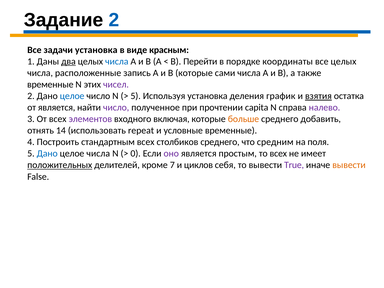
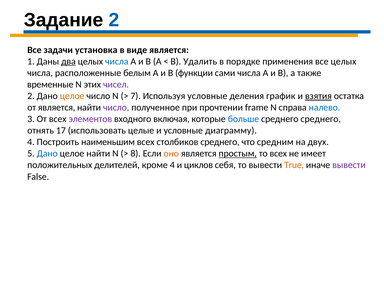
виде красным: красным -> является
Перейти: Перейти -> Удалить
координаты: координаты -> применения
запись: запись -> белым
B которые: которые -> функции
целое at (72, 96) colour: blue -> orange
5 at (136, 96): 5 -> 7
Используя установка: установка -> условные
capita: capita -> frame
налево colour: purple -> blue
больше colour: orange -> blue
среднего добавить: добавить -> среднего
14: 14 -> 17
repeat: repeat -> целые
условные временные: временные -> диаграмму
стандартным: стандартным -> наименьшим
поля: поля -> двух
целое числа: числа -> найти
0: 0 -> 8
оно colour: purple -> orange
простым underline: none -> present
положительных underline: present -> none
кроме 7: 7 -> 4
True colour: purple -> orange
вывести at (349, 165) colour: orange -> purple
